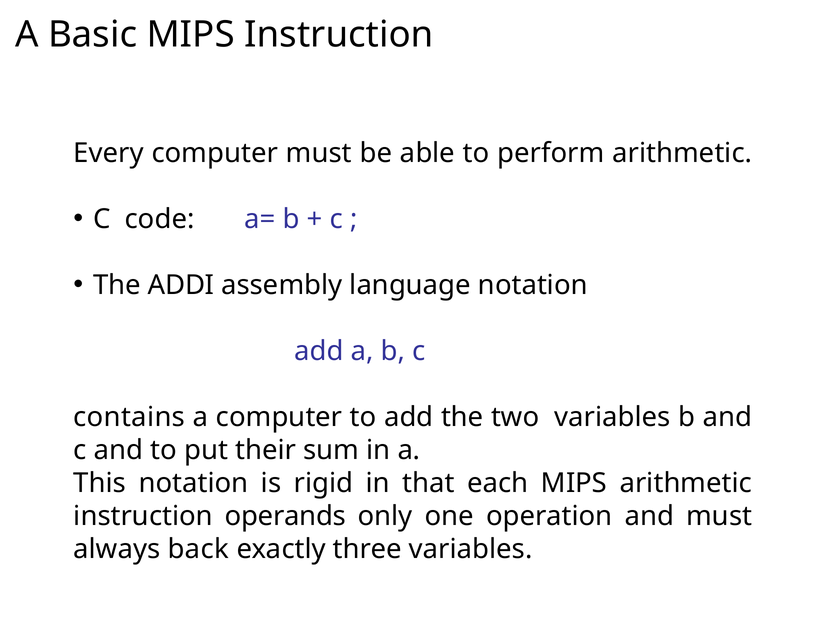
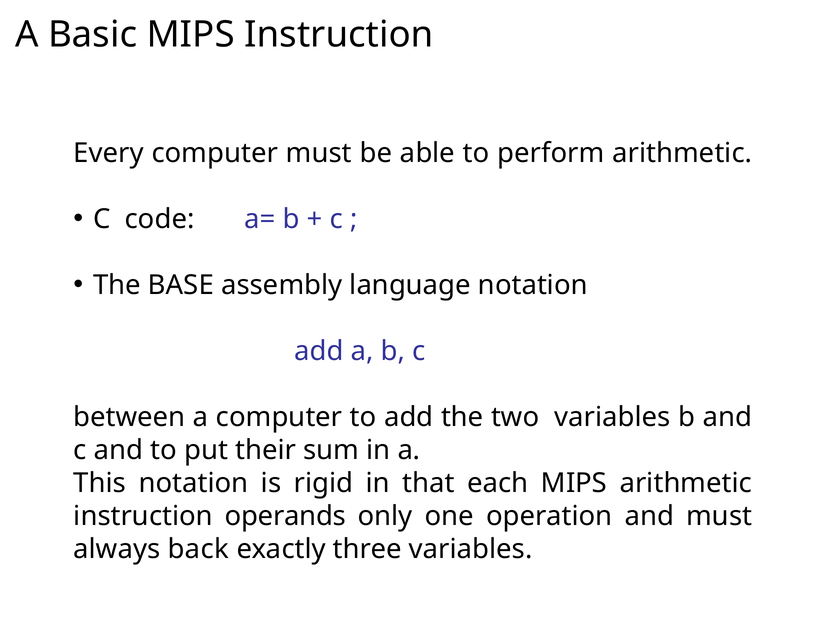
ADDI: ADDI -> BASE
contains: contains -> between
